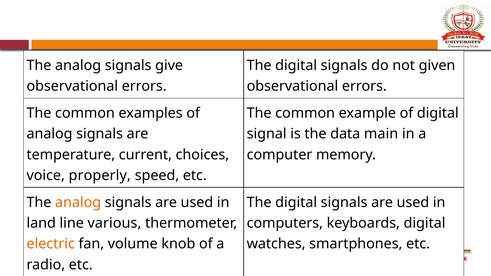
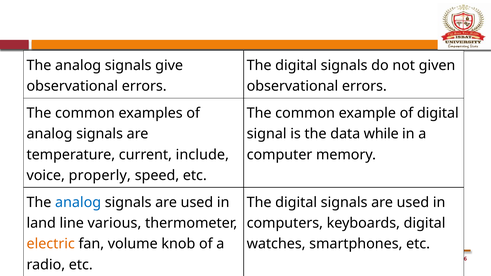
main: main -> while
choices: choices -> include
analog at (78, 202) colour: orange -> blue
